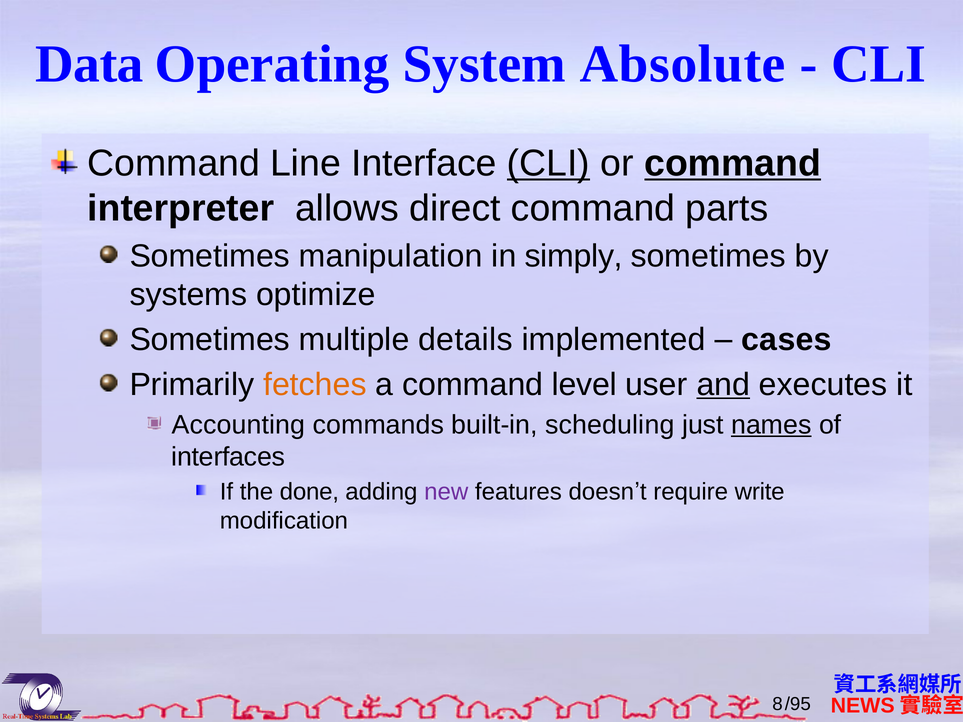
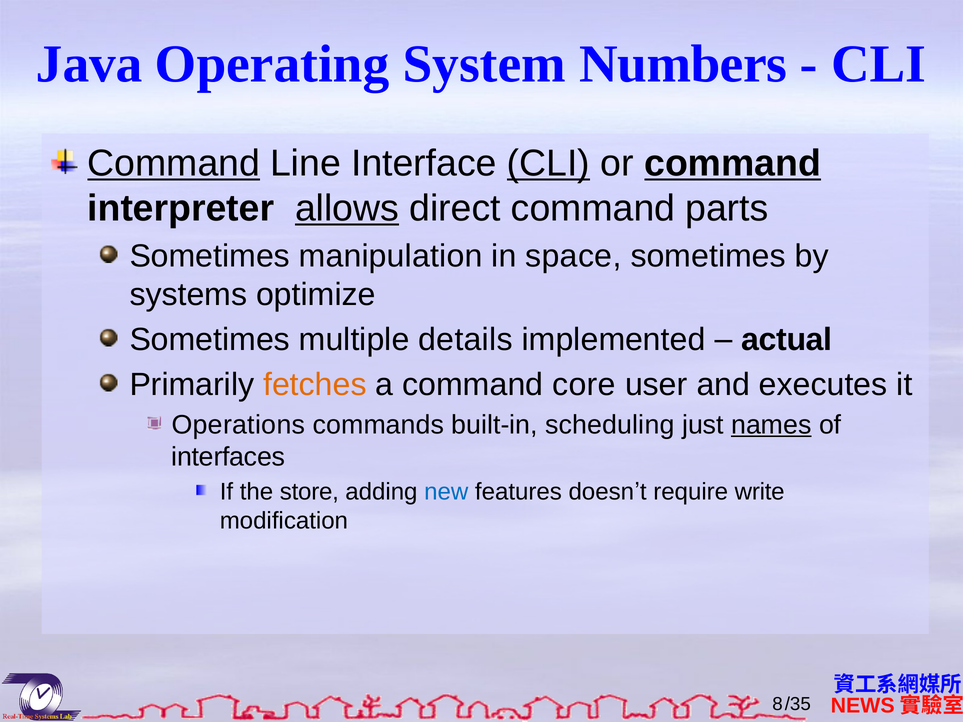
Data: Data -> Java
Absolute: Absolute -> Numbers
Command at (174, 163) underline: none -> present
allows underline: none -> present
simply: simply -> space
cases: cases -> actual
level: level -> core
and underline: present -> none
Accounting: Accounting -> Operations
done: done -> store
new colour: purple -> blue
/95: /95 -> /35
